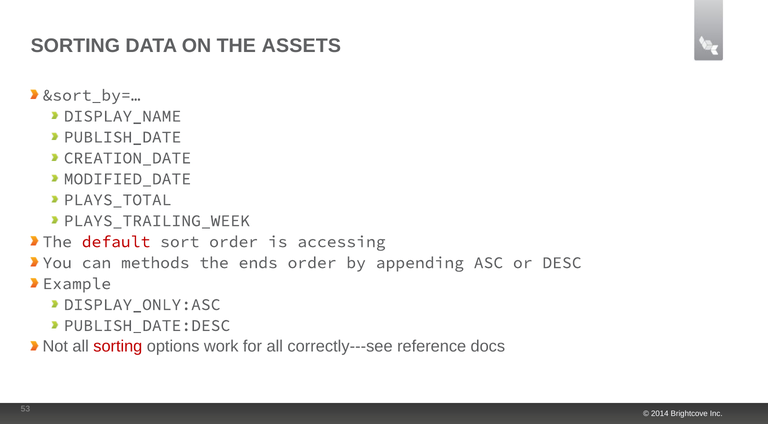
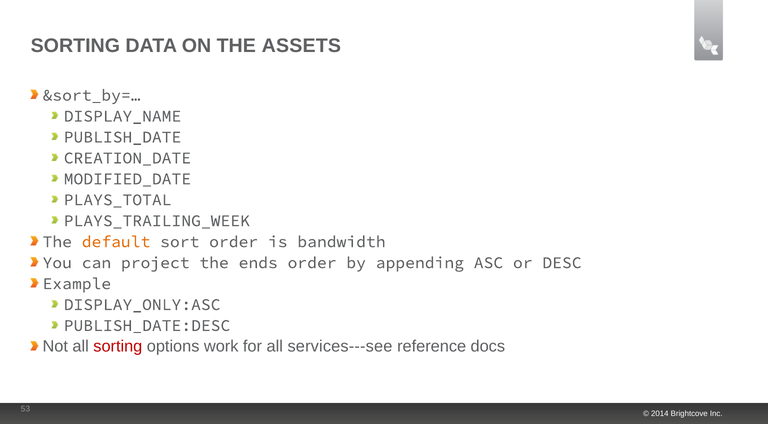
default colour: red -> orange
accessing: accessing -> bandwidth
methods: methods -> project
correctly---see: correctly---see -> services---see
